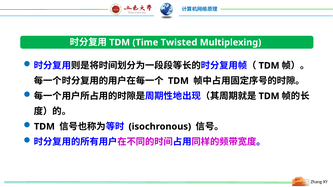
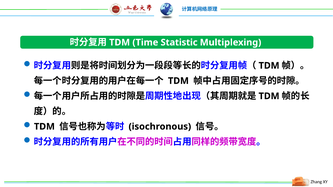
Twisted: Twisted -> Statistic
